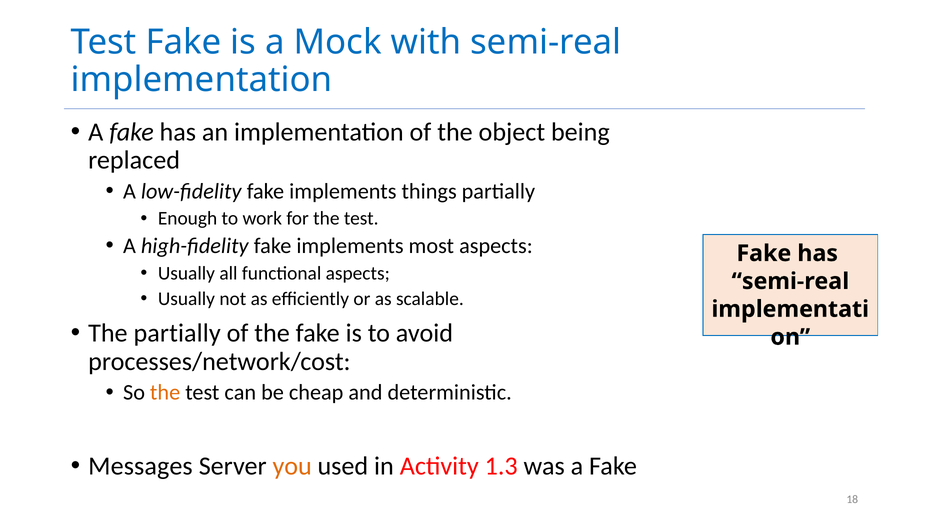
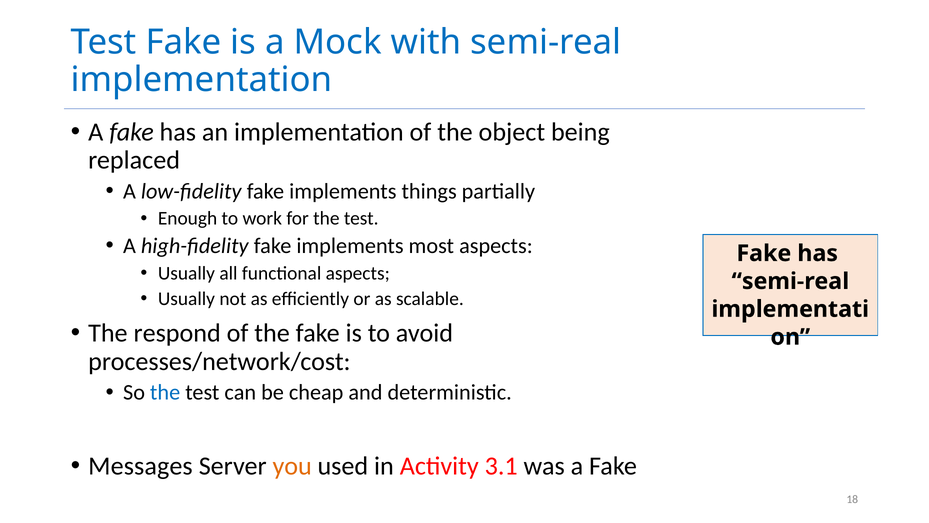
The partially: partially -> respond
the at (165, 392) colour: orange -> blue
1.3: 1.3 -> 3.1
